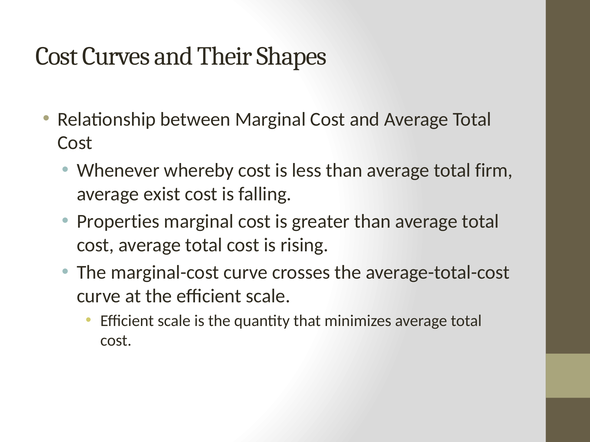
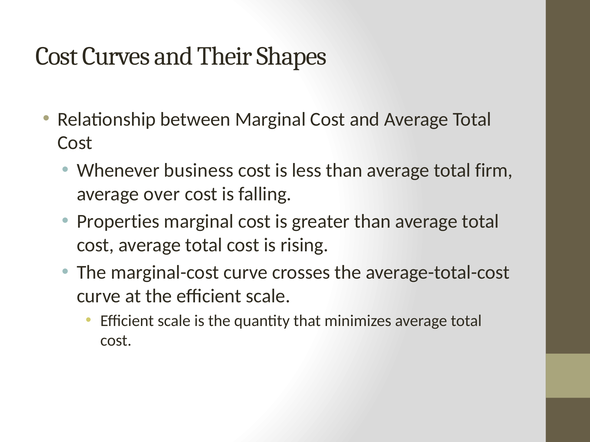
whereby: whereby -> business
exist: exist -> over
